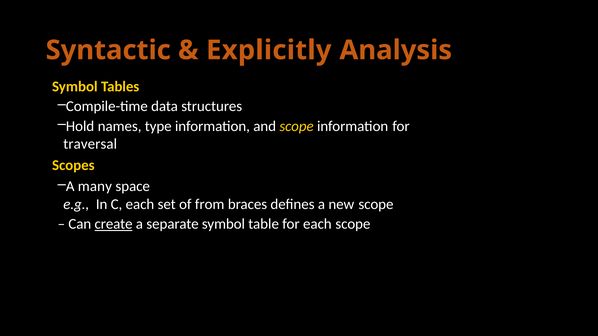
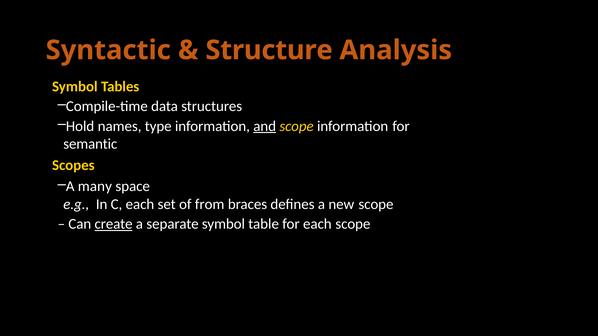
Explicitly: Explicitly -> Structure
and underline: none -> present
traversal: traversal -> semantic
